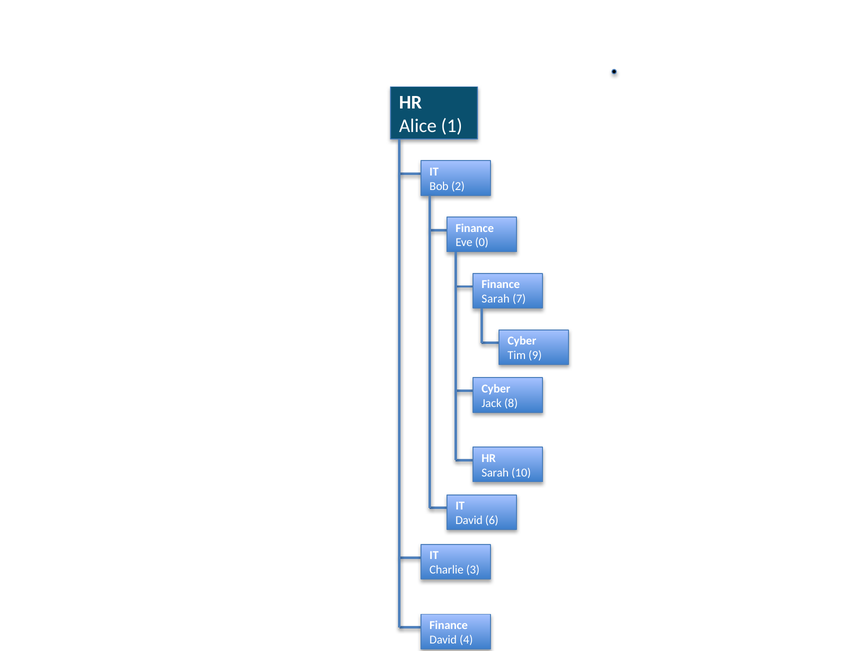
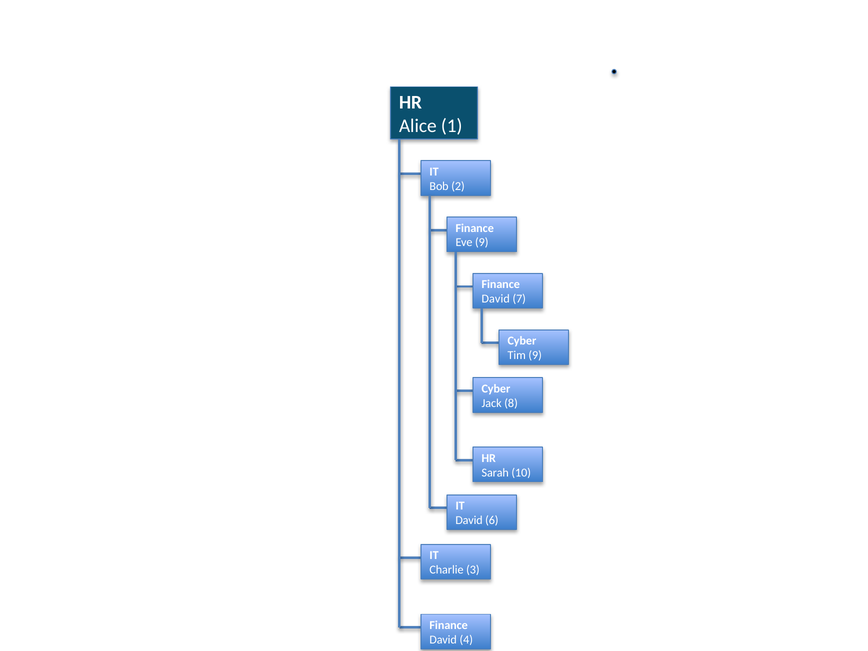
Eve 0: 0 -> 9
Sarah at (496, 299): Sarah -> David
